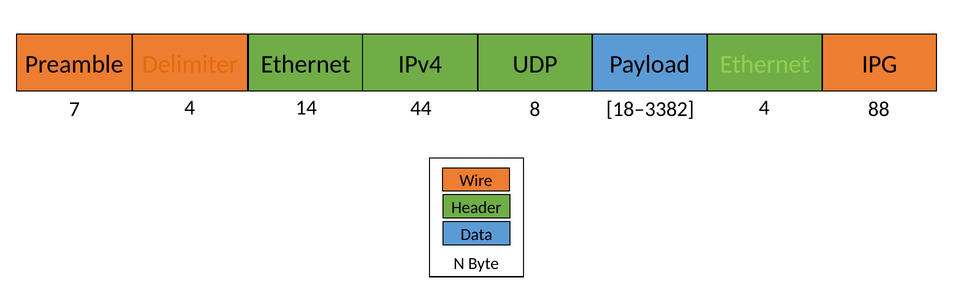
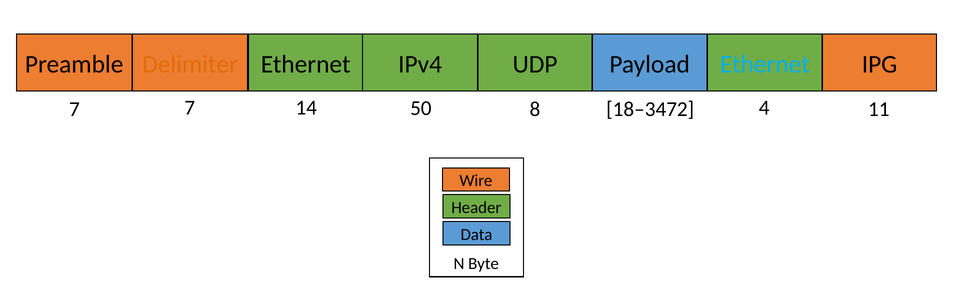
Ethernet at (765, 64) colour: light green -> light blue
7 4: 4 -> 7
44: 44 -> 50
18–3382: 18–3382 -> 18–3472
88: 88 -> 11
